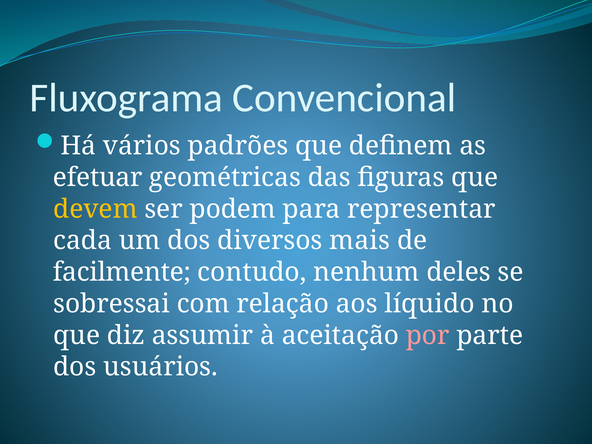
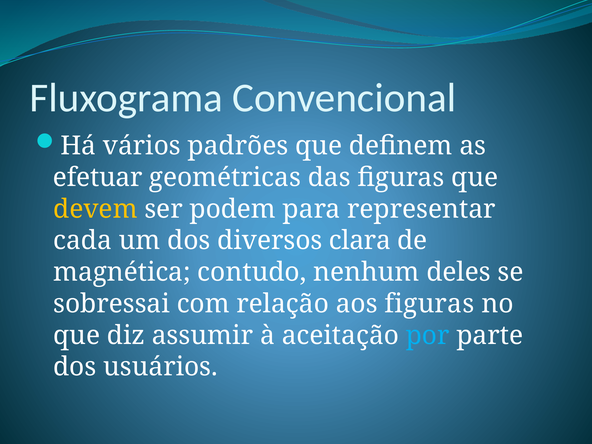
mais: mais -> clara
facilmente: facilmente -> magnética
aos líquido: líquido -> figuras
por colour: pink -> light blue
